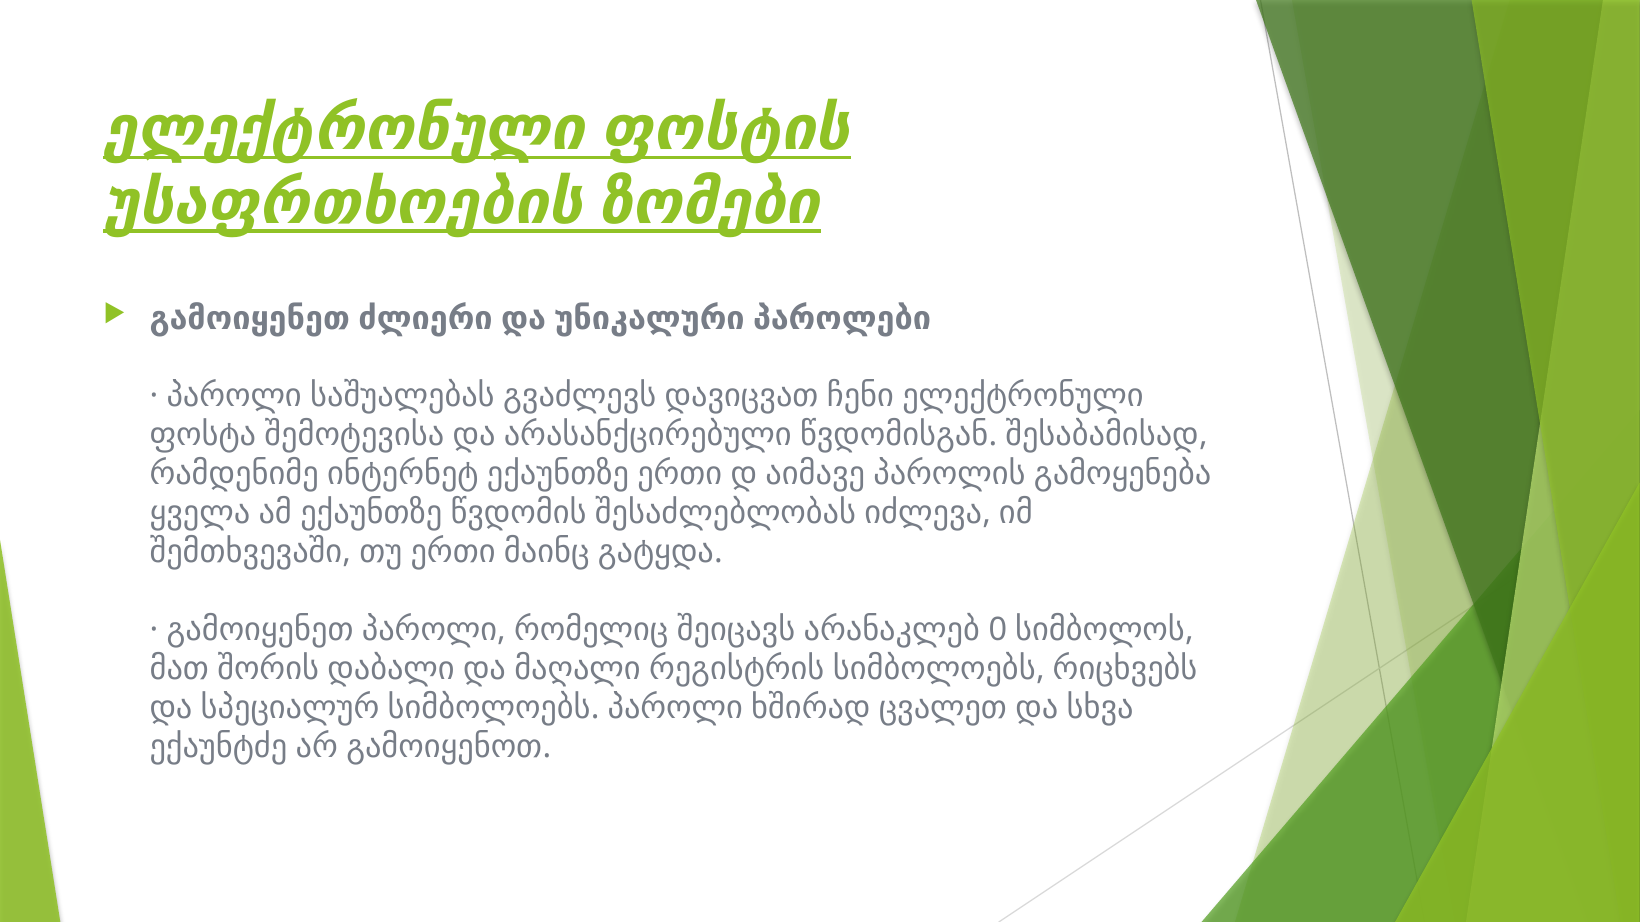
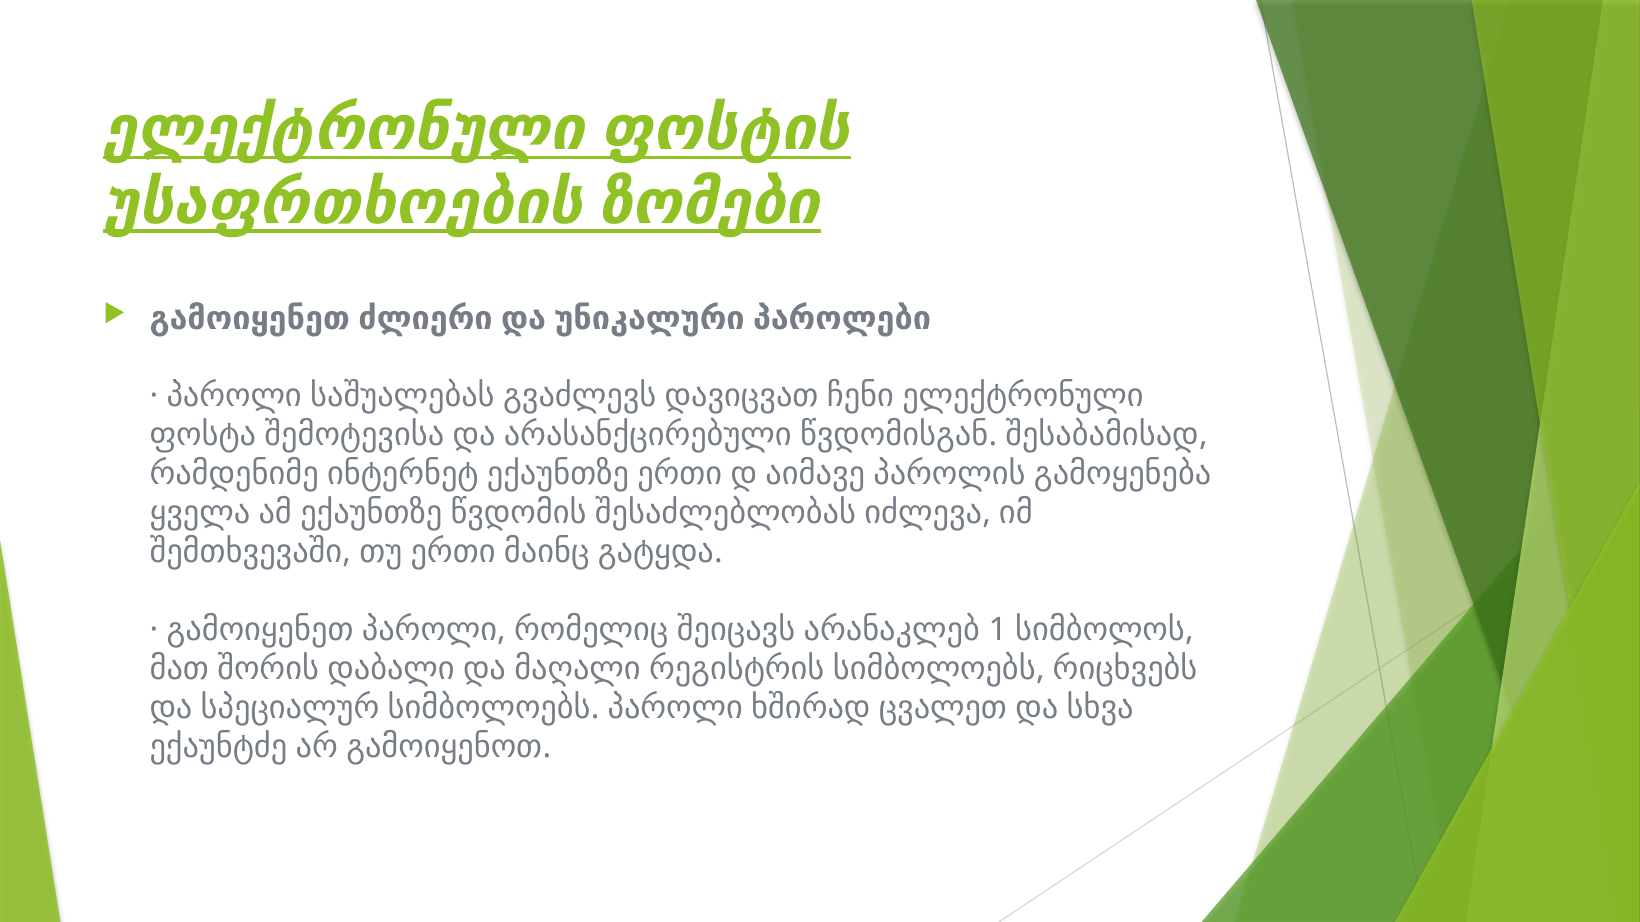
0: 0 -> 1
